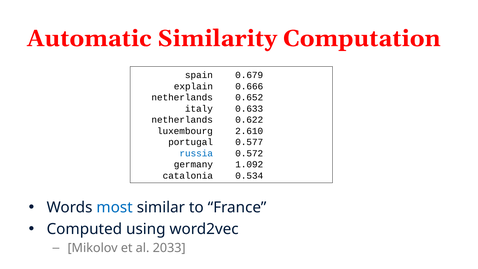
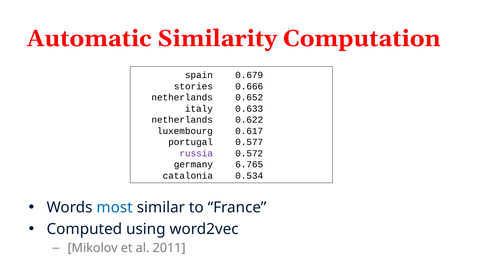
explain: explain -> stories
2.610: 2.610 -> 0.617
russia colour: blue -> purple
1.092: 1.092 -> 6.765
2033: 2033 -> 2011
